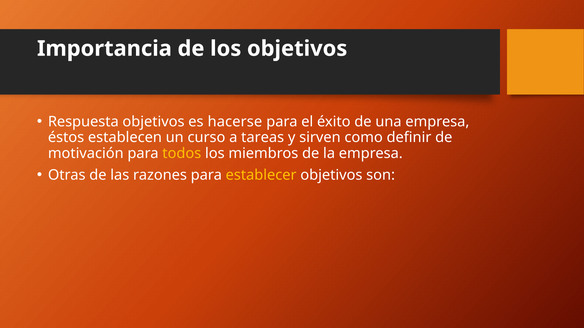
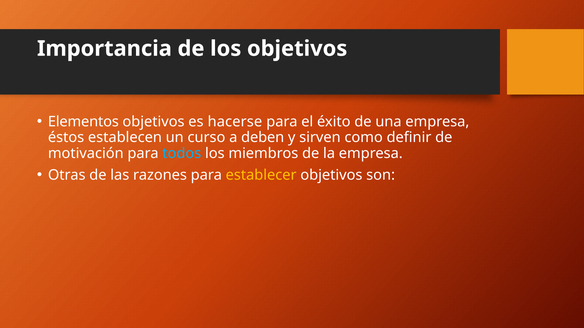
Respuesta: Respuesta -> Elementos
tareas: tareas -> deben
todos colour: yellow -> light blue
